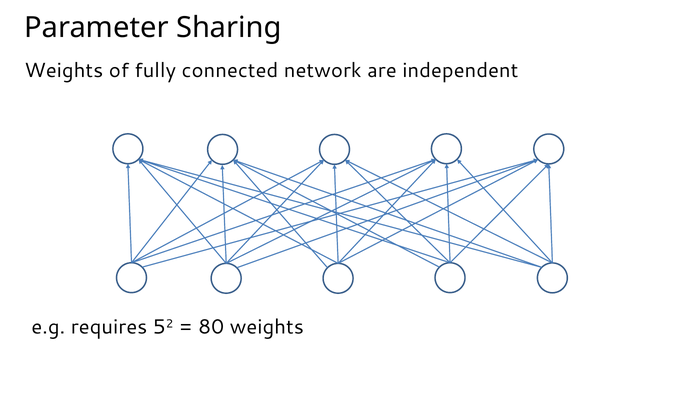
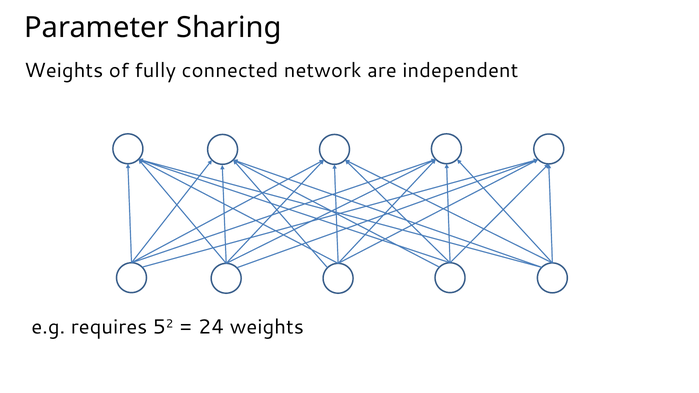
80: 80 -> 24
